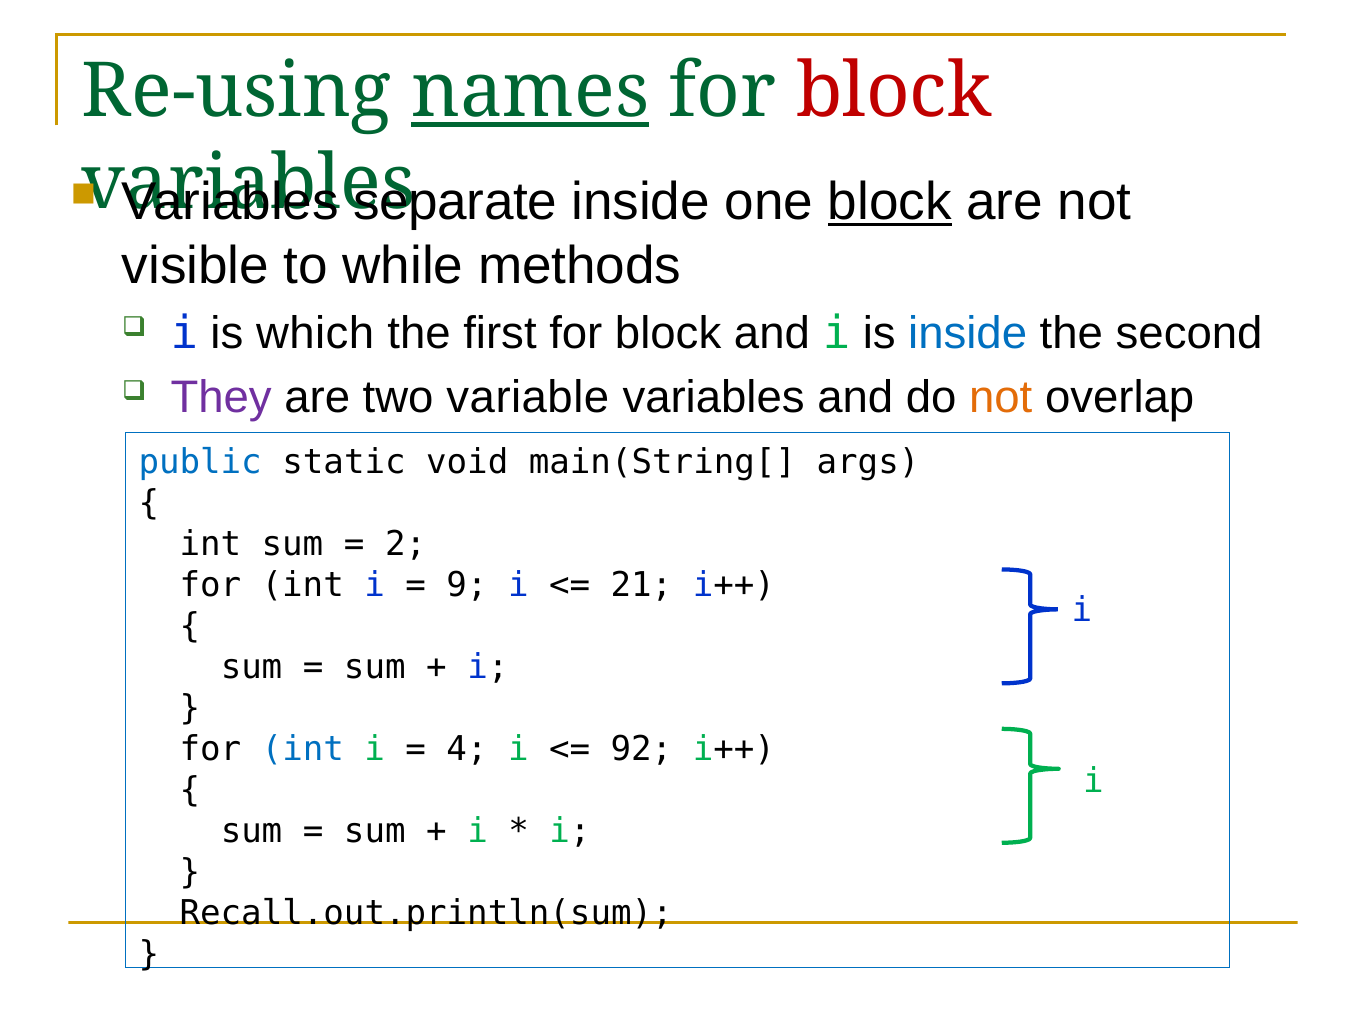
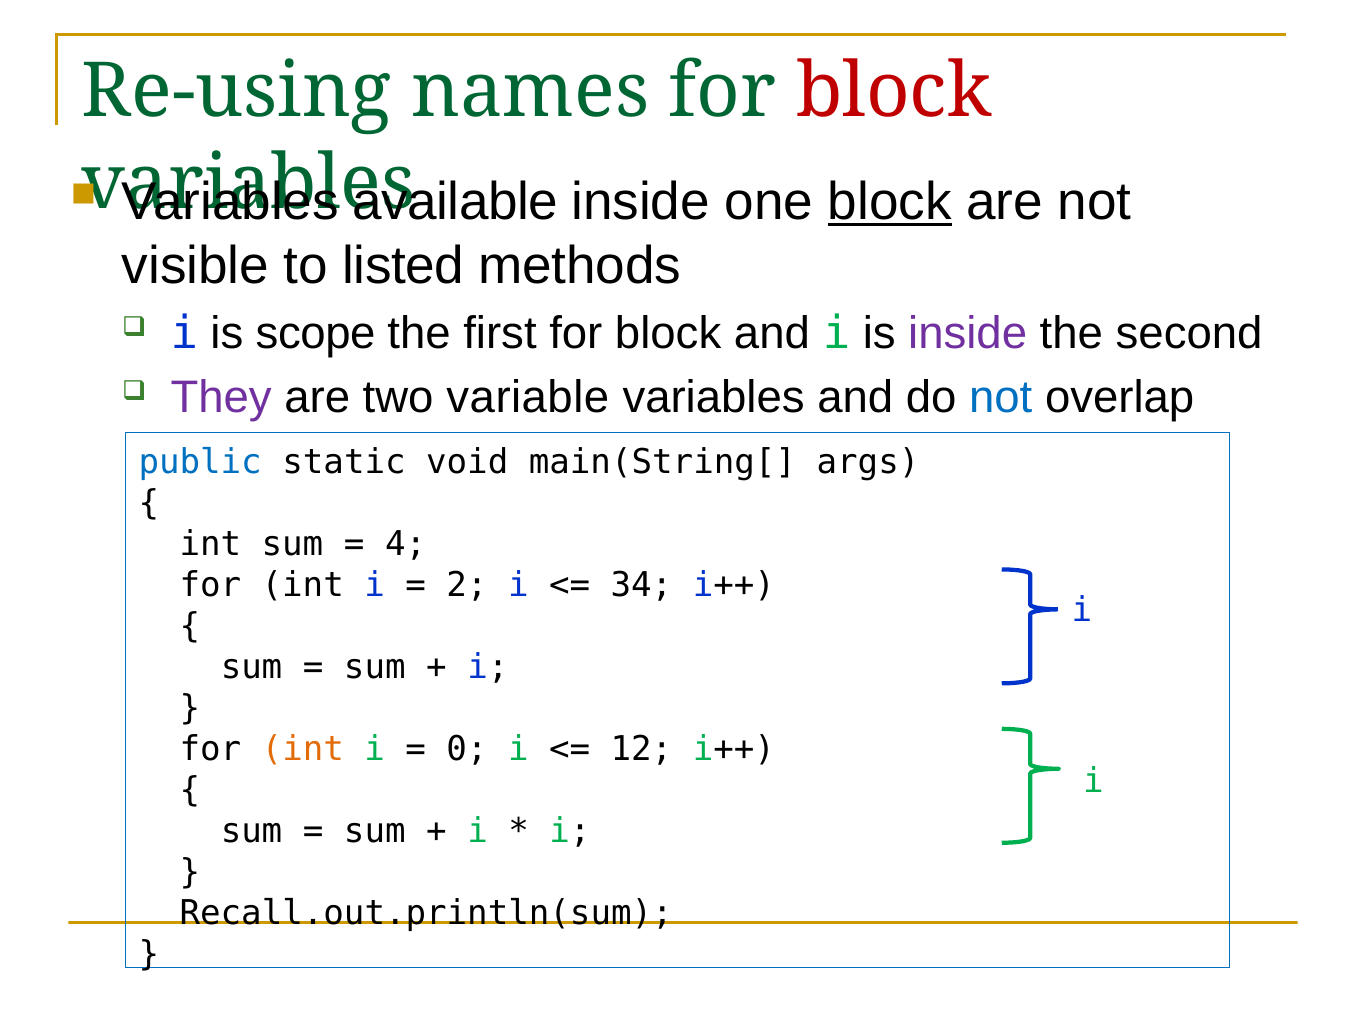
names underline: present -> none
separate: separate -> available
while: while -> listed
which: which -> scope
inside at (968, 333) colour: blue -> purple
not at (1001, 397) colour: orange -> blue
2: 2 -> 4
9: 9 -> 2
21: 21 -> 34
int at (303, 749) colour: blue -> orange
4: 4 -> 0
92: 92 -> 12
